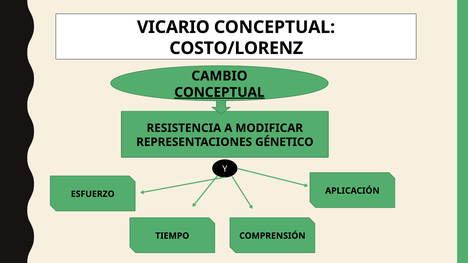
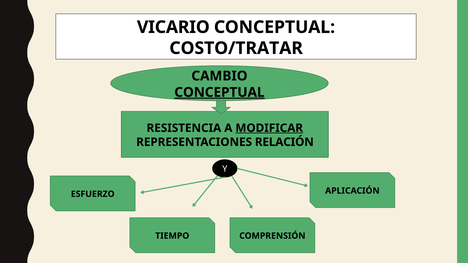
COSTO/LORENZ: COSTO/LORENZ -> COSTO/TRATAR
MODIFICAR underline: none -> present
GÉNETICO: GÉNETICO -> RELACIÓN
